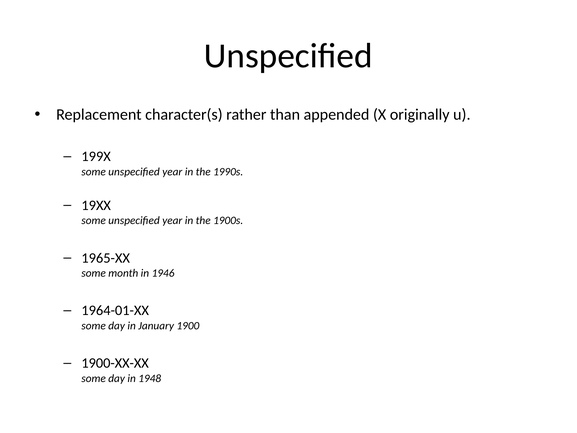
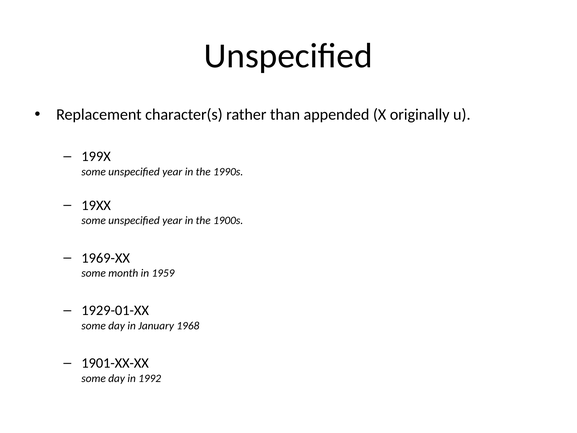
1965-XX: 1965-XX -> 1969-XX
1946: 1946 -> 1959
1964-01-XX: 1964-01-XX -> 1929-01-XX
1900: 1900 -> 1968
1900-XX-XX: 1900-XX-XX -> 1901-XX-XX
1948: 1948 -> 1992
